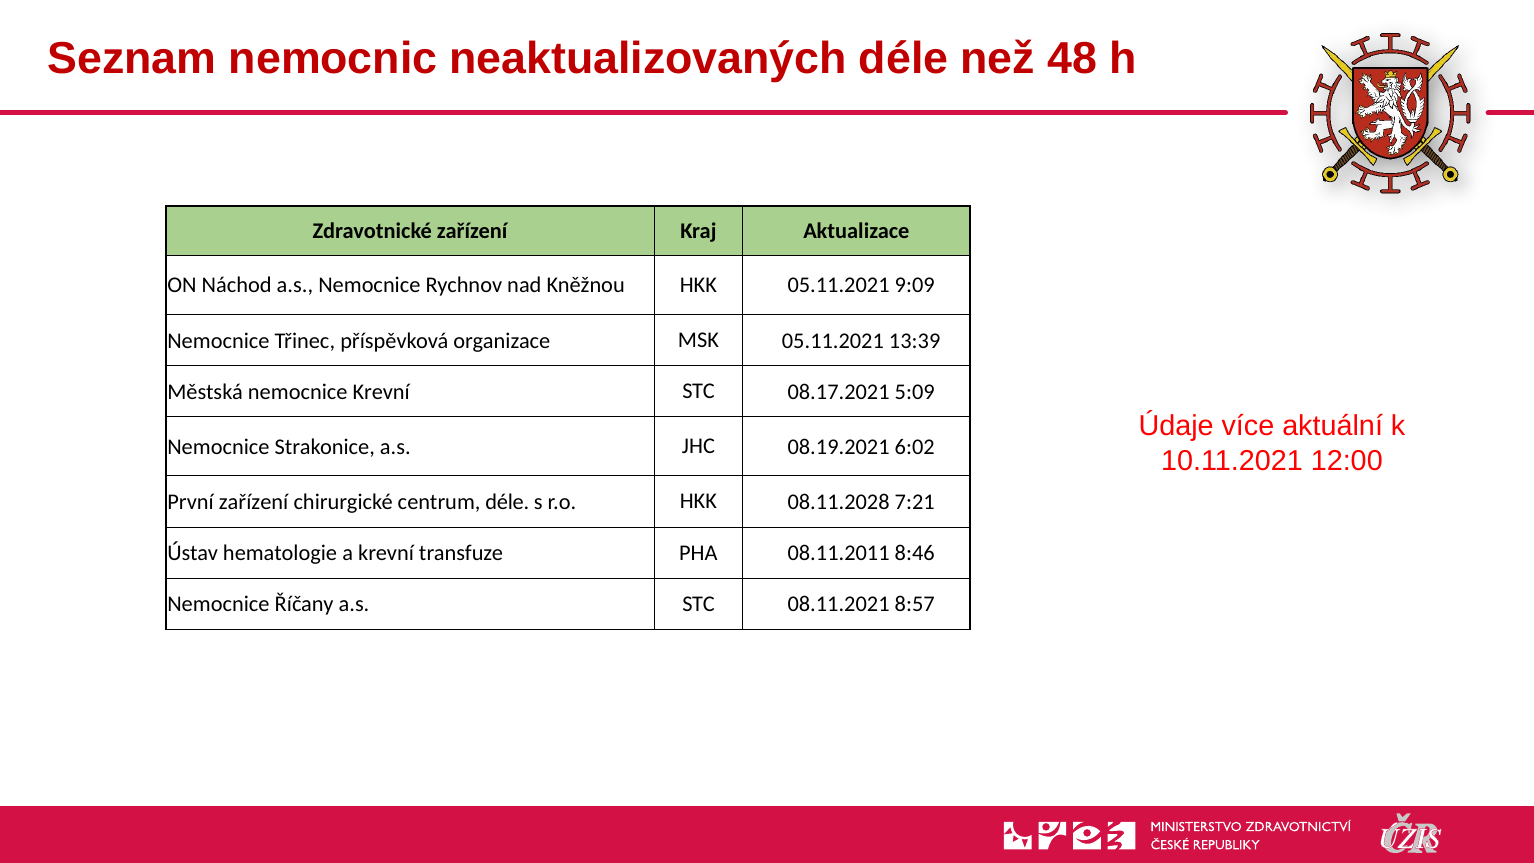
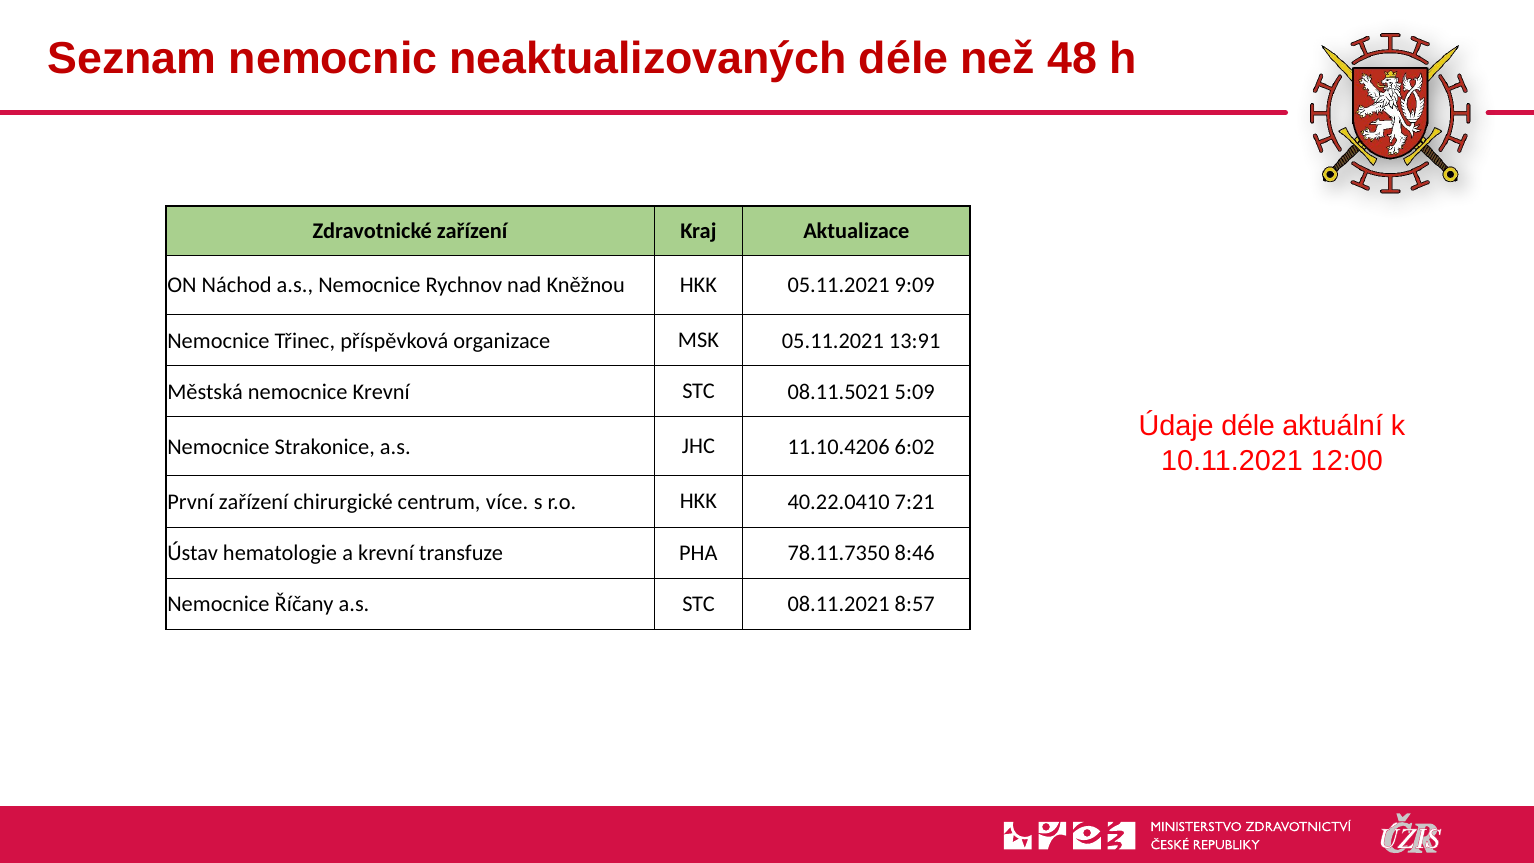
13:39: 13:39 -> 13:91
08.17.2021: 08.17.2021 -> 08.11.5021
Údaje více: více -> déle
08.19.2021: 08.19.2021 -> 11.10.4206
centrum déle: déle -> více
08.11.2028: 08.11.2028 -> 40.22.0410
08.11.2011: 08.11.2011 -> 78.11.7350
